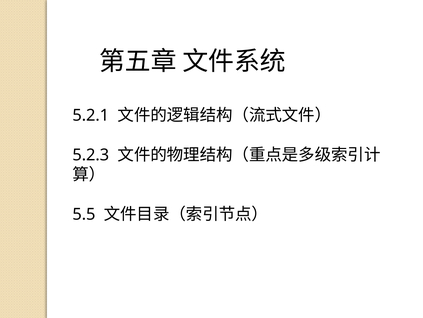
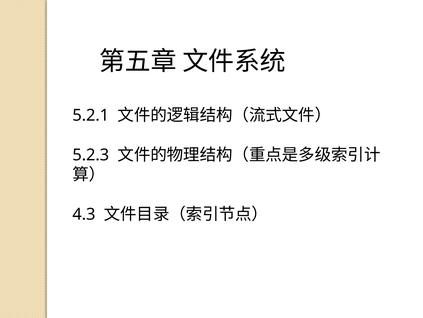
5.5: 5.5 -> 4.3
